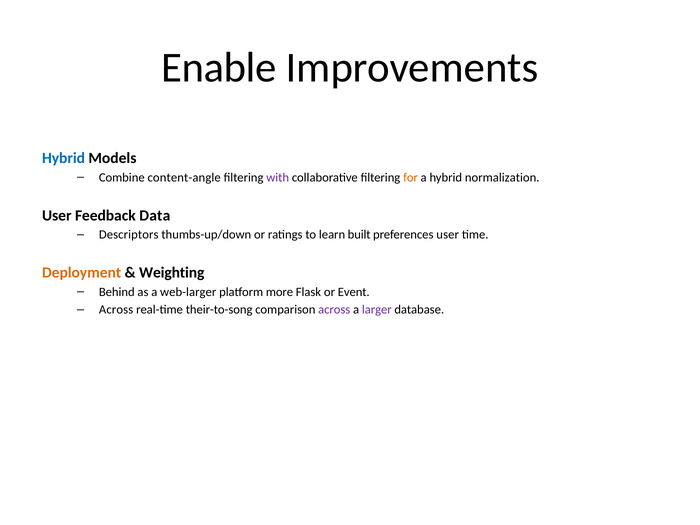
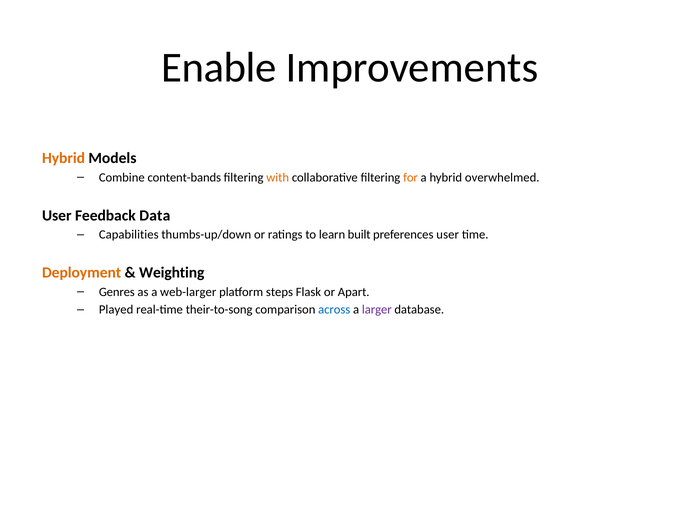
Hybrid at (64, 158) colour: blue -> orange
content-angle: content-angle -> content-bands
with colour: purple -> orange
normalization: normalization -> overwhelmed
Descriptors: Descriptors -> Capabilities
Behind: Behind -> Genres
more: more -> steps
Event: Event -> Apart
Across at (116, 310): Across -> Played
across at (334, 310) colour: purple -> blue
